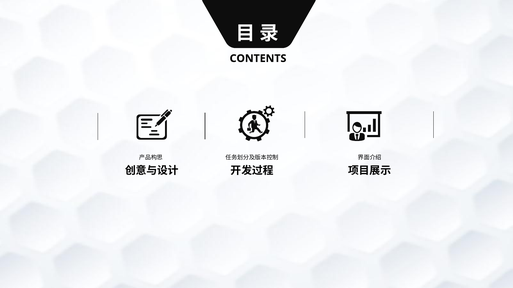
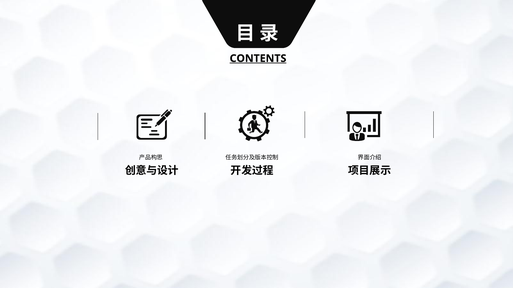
CONTENTS underline: none -> present
